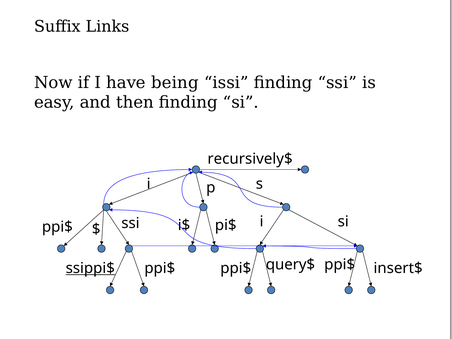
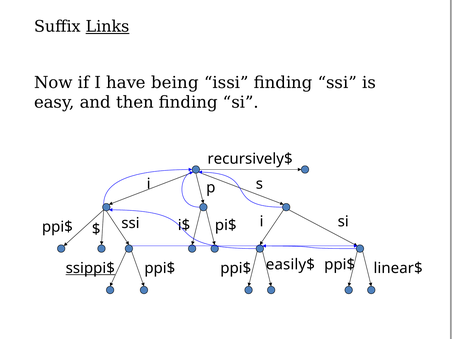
Links underline: none -> present
query$: query$ -> easily$
insert$: insert$ -> linear$
